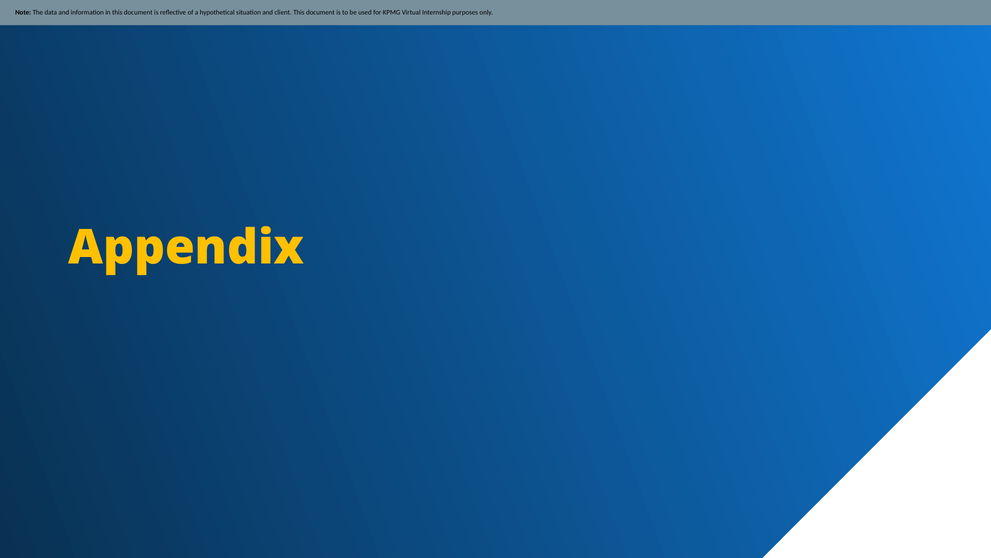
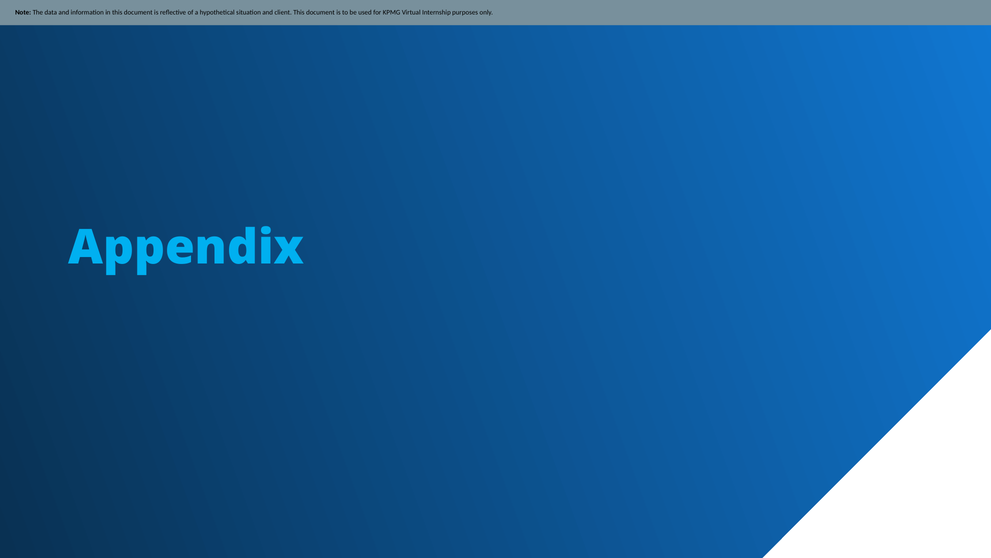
Appendix colour: yellow -> light blue
